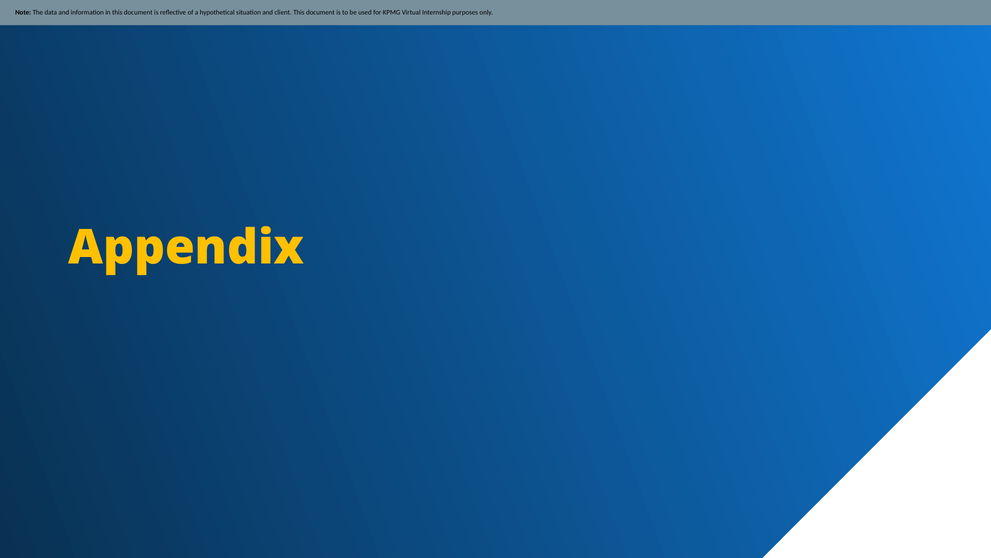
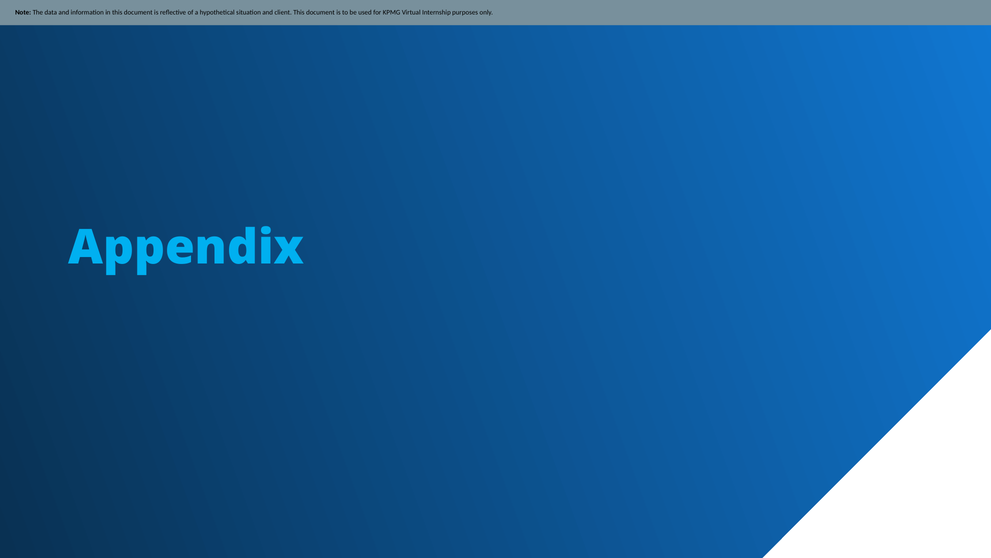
Appendix colour: yellow -> light blue
